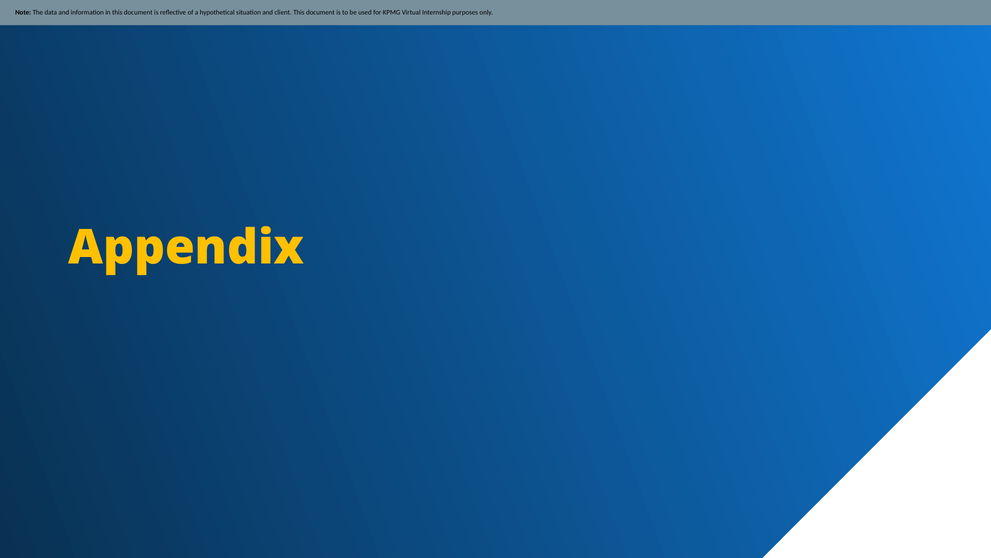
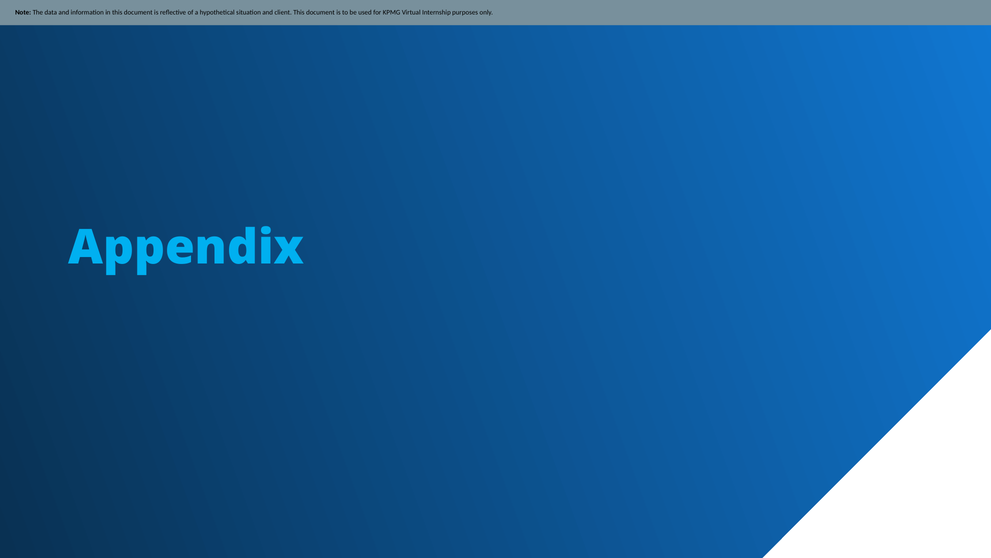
Appendix colour: yellow -> light blue
